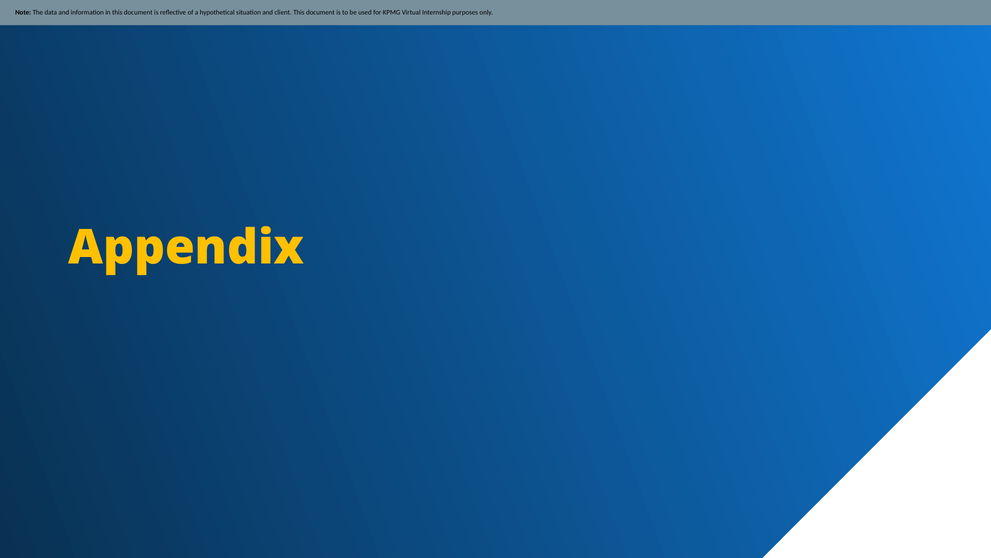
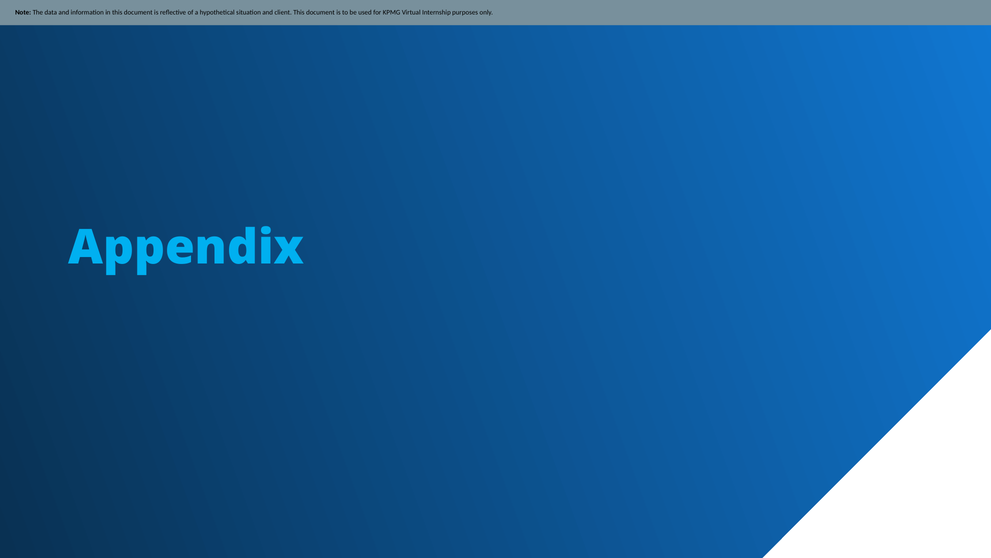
Appendix colour: yellow -> light blue
